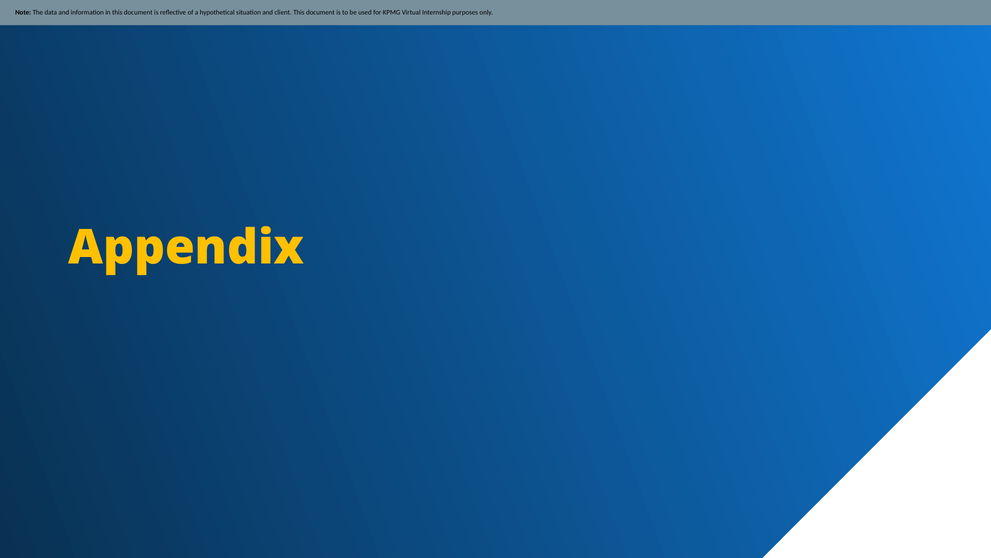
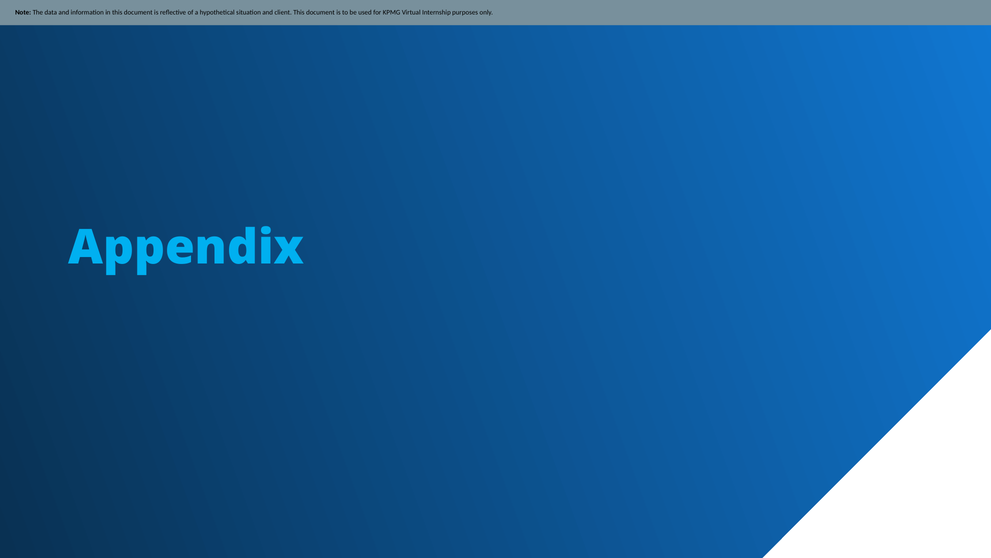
Appendix colour: yellow -> light blue
